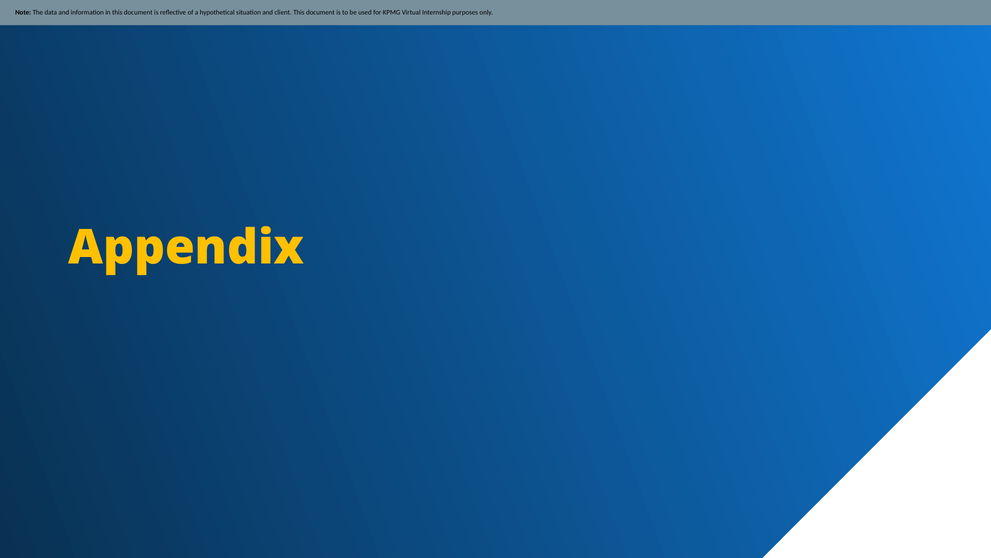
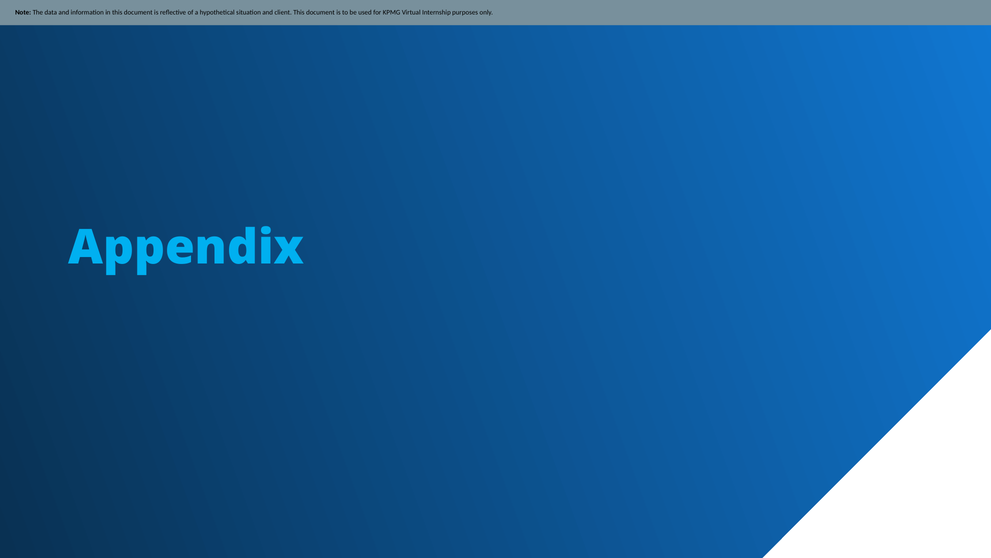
Appendix colour: yellow -> light blue
